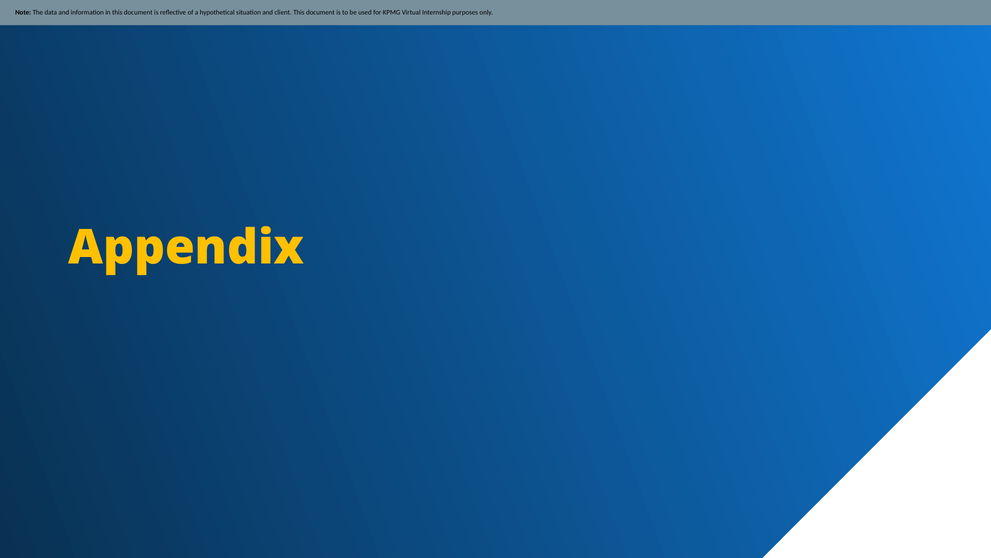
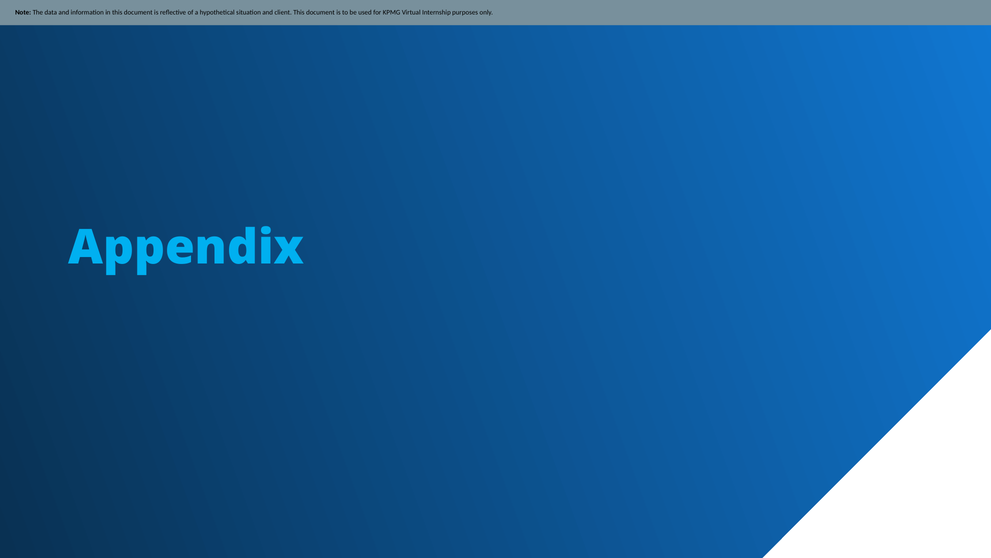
Appendix colour: yellow -> light blue
